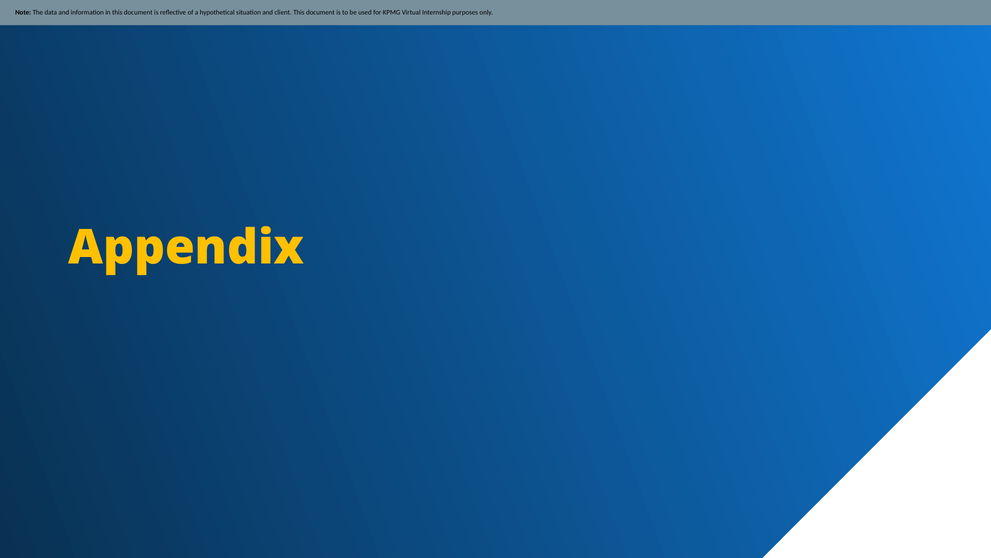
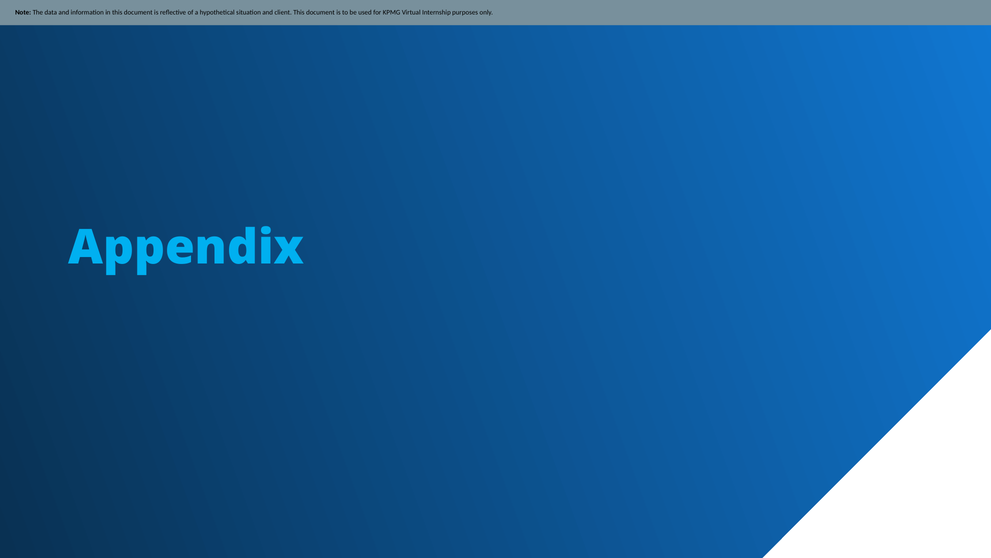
Appendix colour: yellow -> light blue
